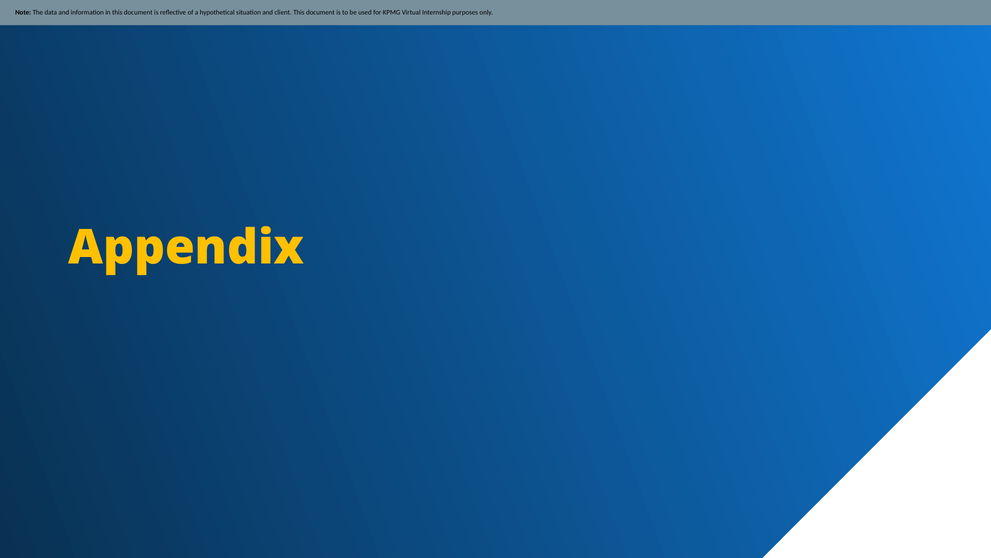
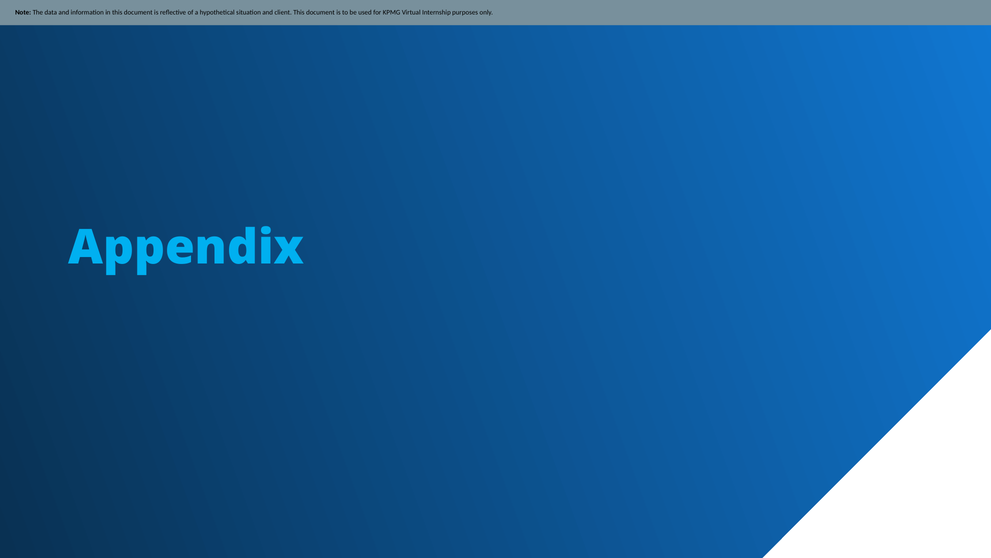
Appendix colour: yellow -> light blue
